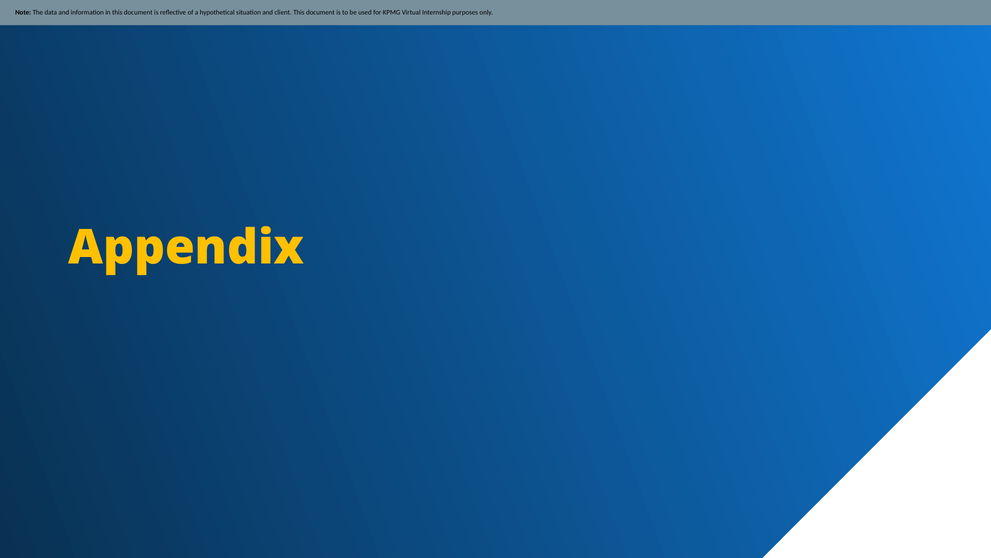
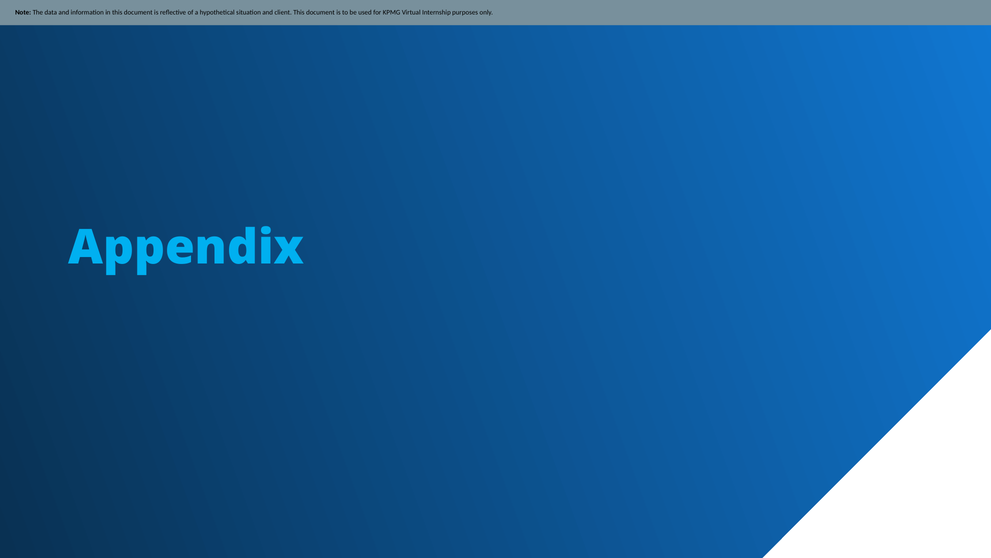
Appendix colour: yellow -> light blue
